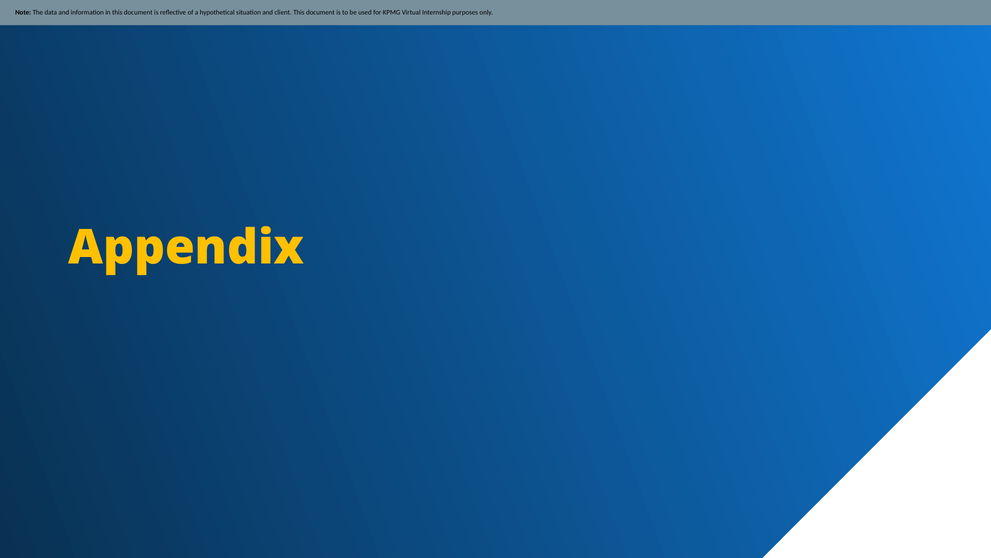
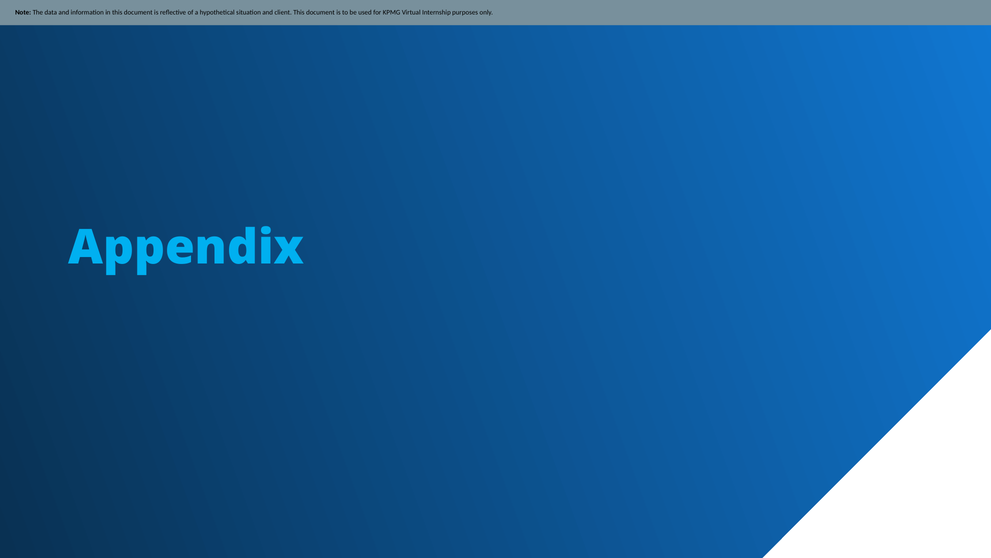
Appendix colour: yellow -> light blue
